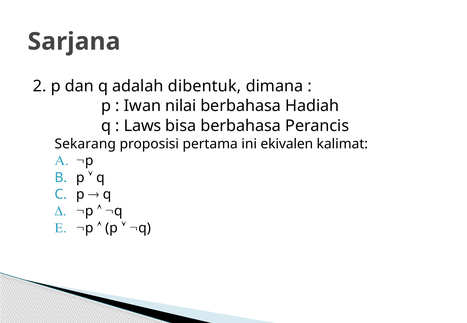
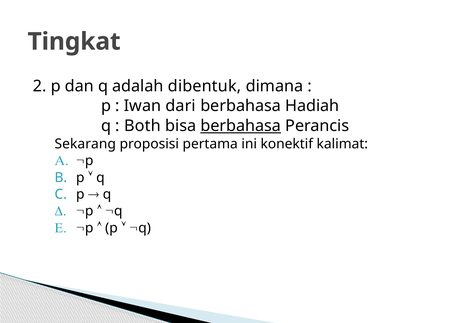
Sarjana: Sarjana -> Tingkat
nilai: nilai -> dari
Laws: Laws -> Both
berbahasa at (241, 126) underline: none -> present
ekivalen: ekivalen -> konektif
